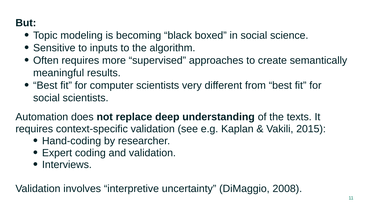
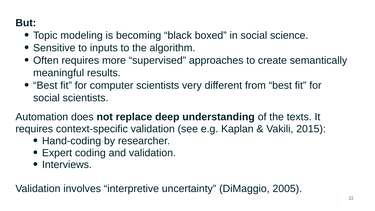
2008: 2008 -> 2005
